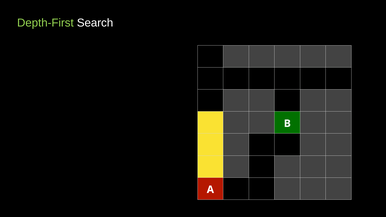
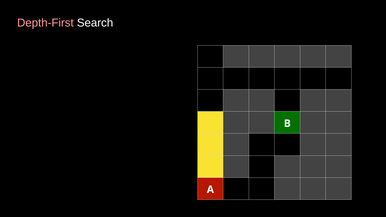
Depth-First colour: light green -> pink
